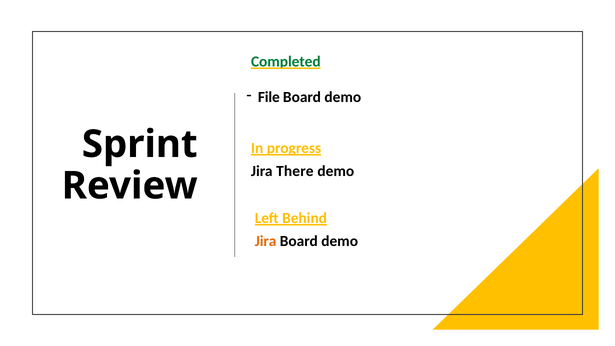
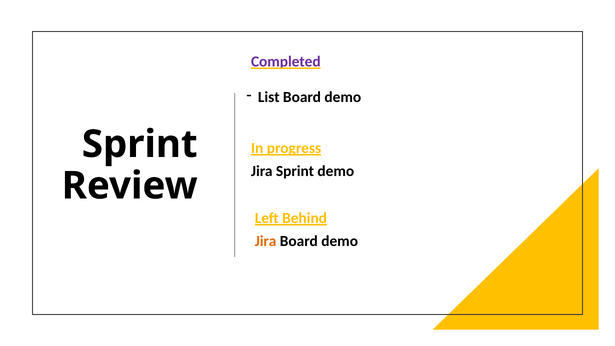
Completed colour: green -> purple
File: File -> List
Jira There: There -> Sprint
